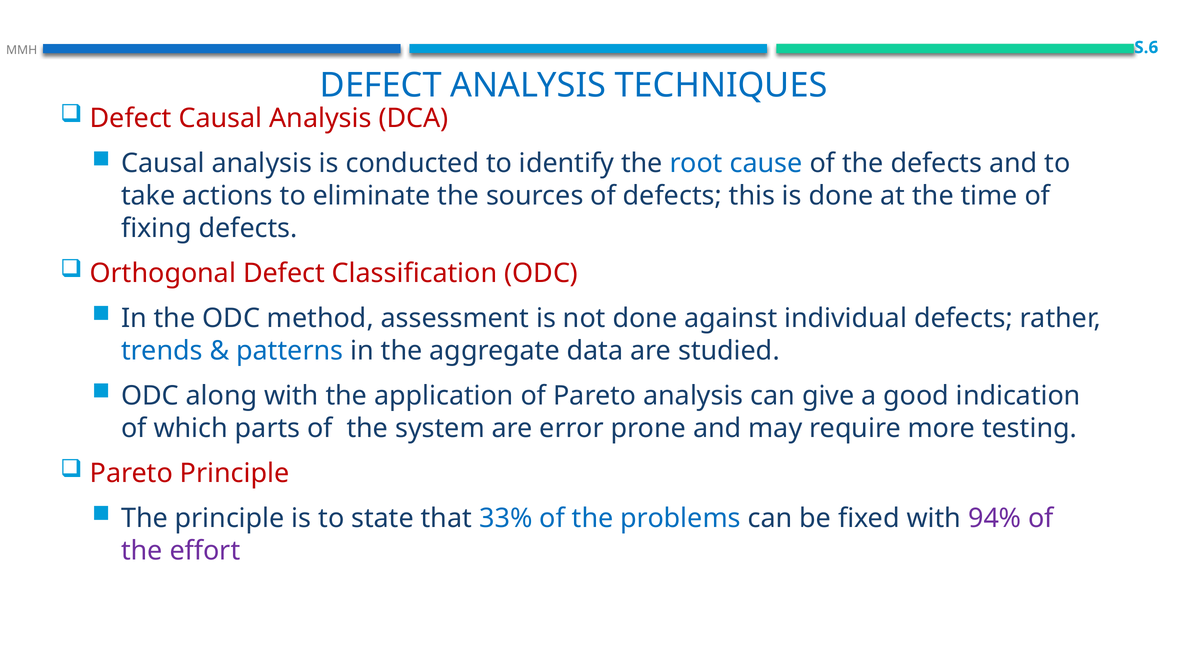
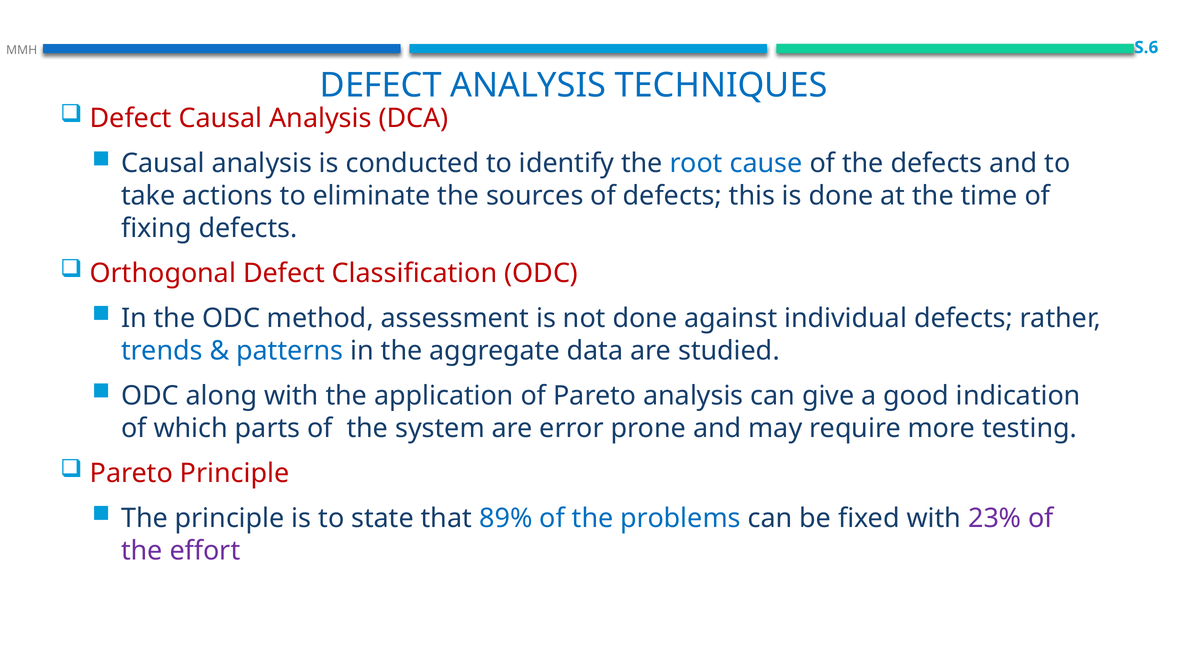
33%: 33% -> 89%
94%: 94% -> 23%
